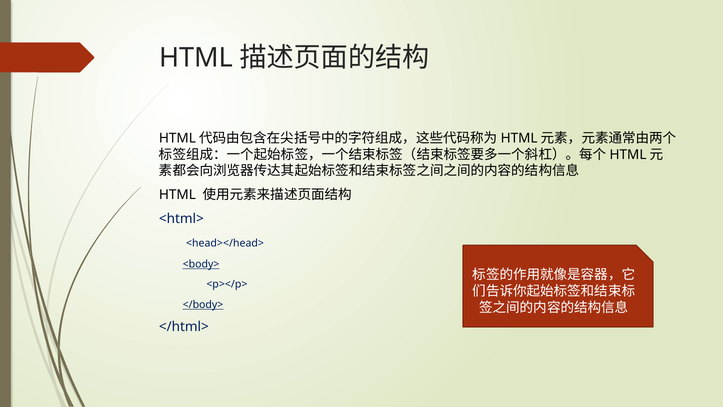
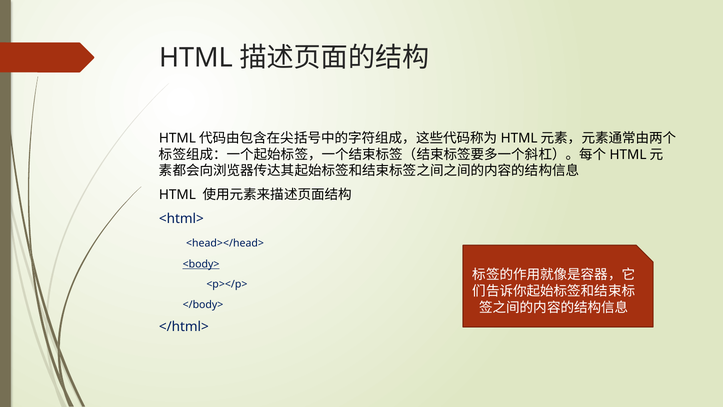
</body> underline: present -> none
